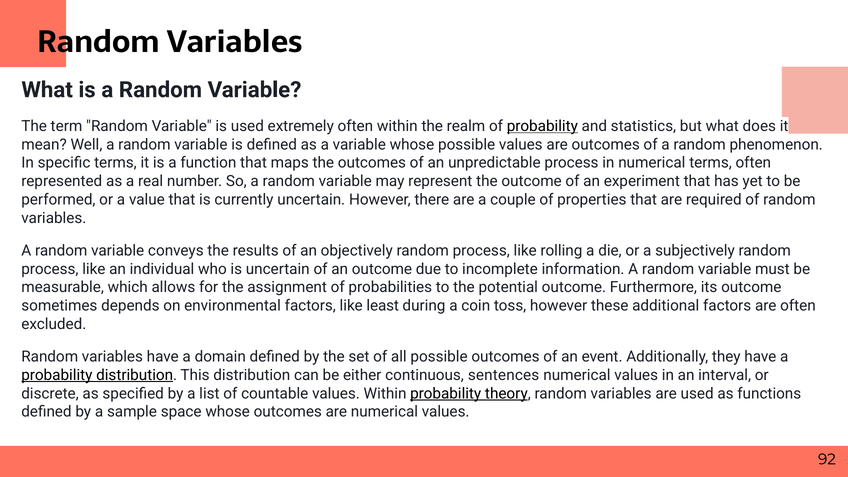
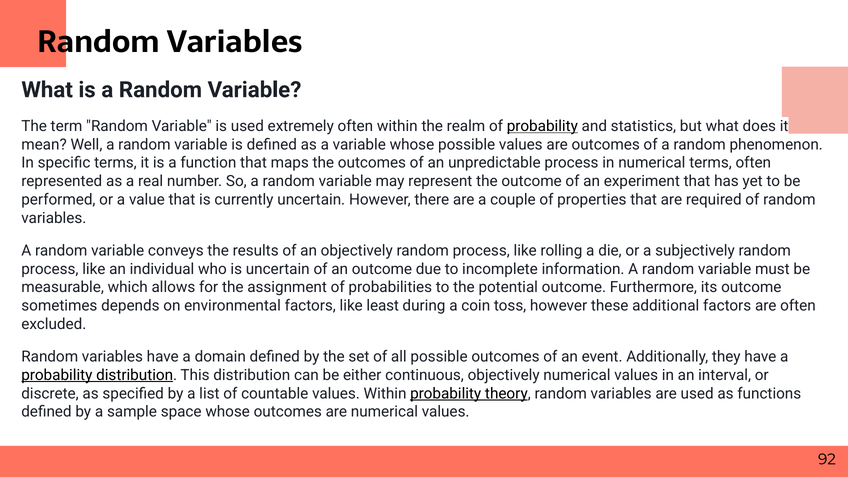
continuous sentences: sentences -> objectively
